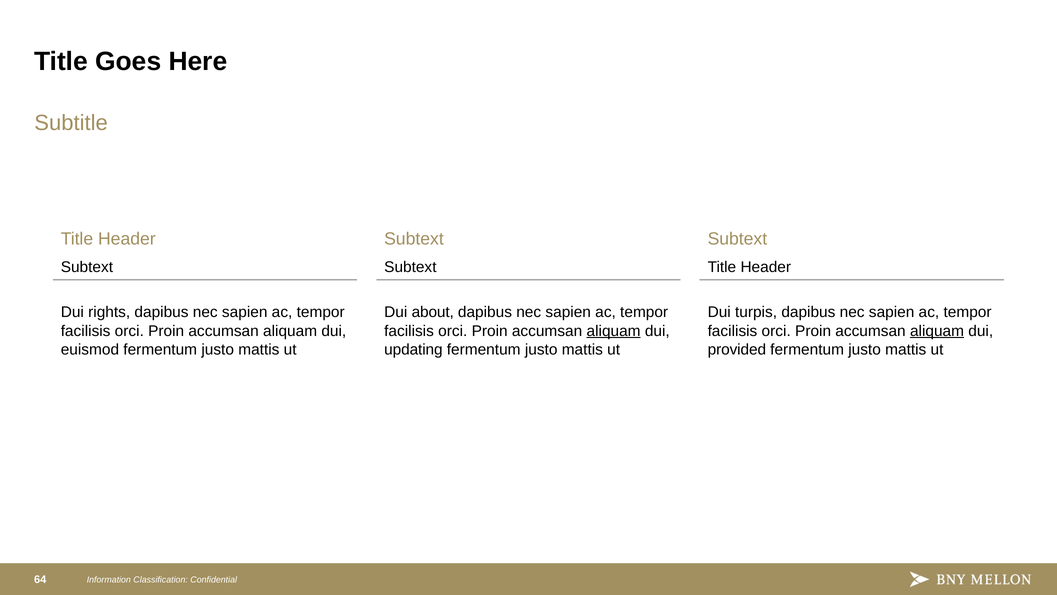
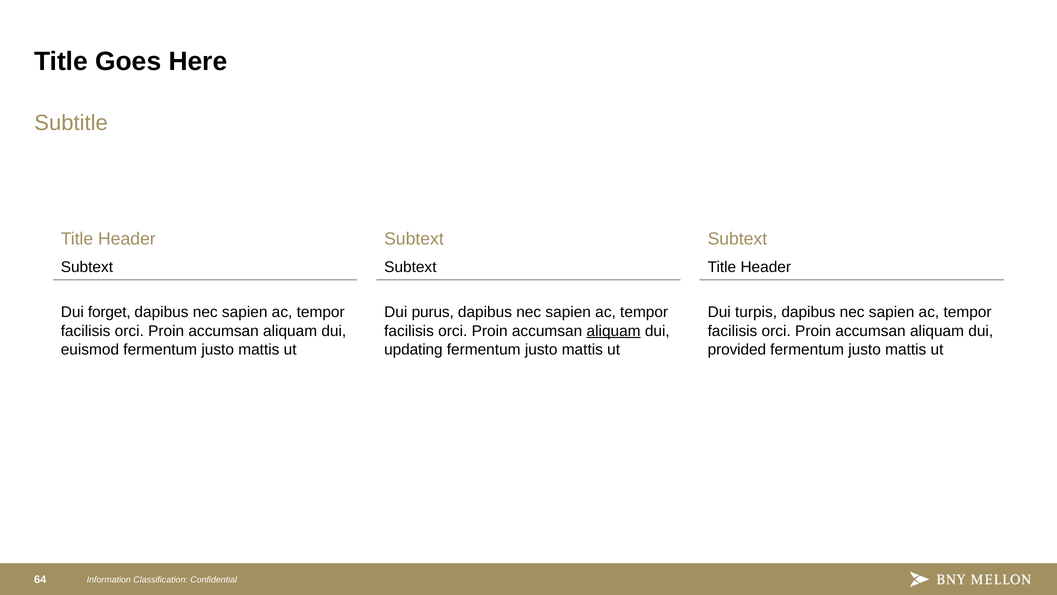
rights: rights -> forget
about: about -> purus
aliquam at (937, 331) underline: present -> none
